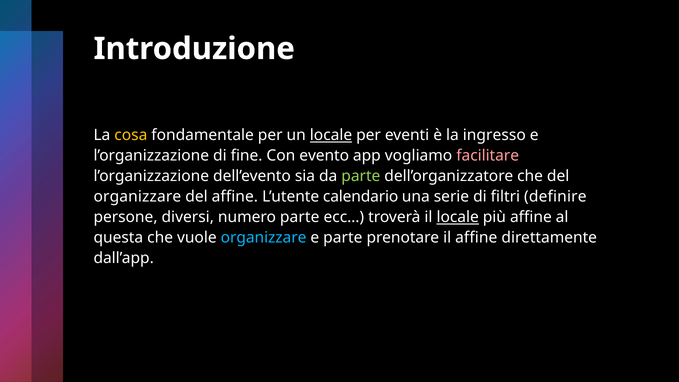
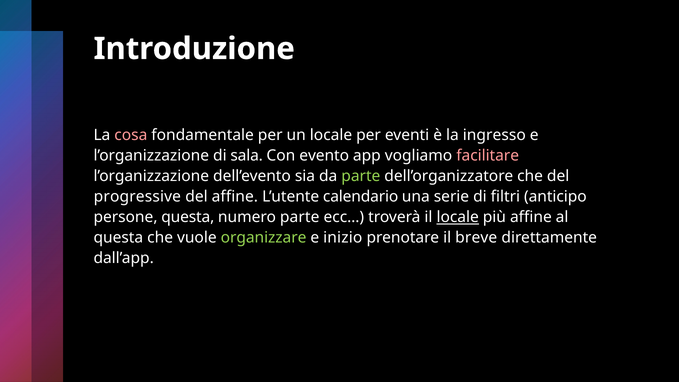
cosa colour: yellow -> pink
locale at (331, 135) underline: present -> none
fine: fine -> sala
organizzare at (137, 197): organizzare -> progressive
definire: definire -> anticipo
persone diversi: diversi -> questa
organizzare at (264, 238) colour: light blue -> light green
e parte: parte -> inizio
il affine: affine -> breve
